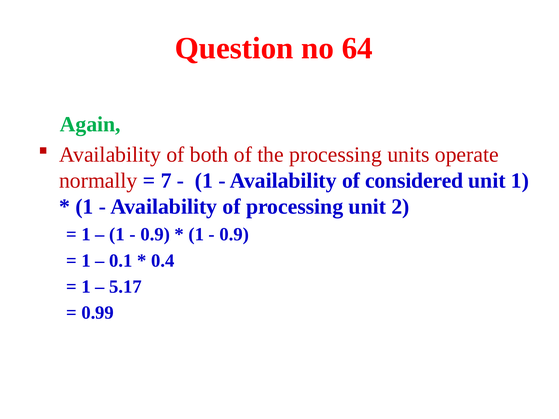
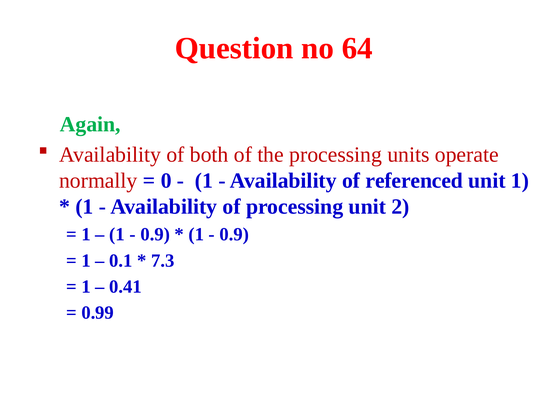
7: 7 -> 0
considered: considered -> referenced
0.4: 0.4 -> 7.3
5.17: 5.17 -> 0.41
